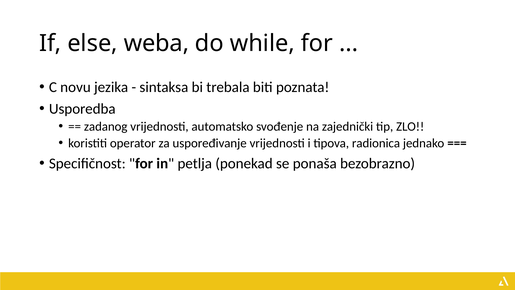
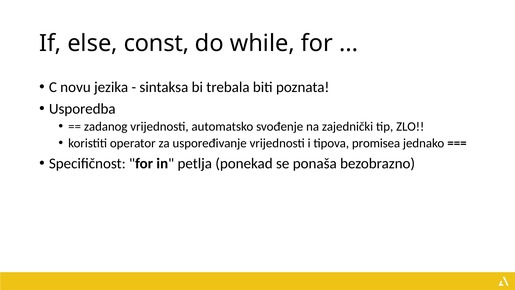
weba: weba -> const
radionica: radionica -> promisea
